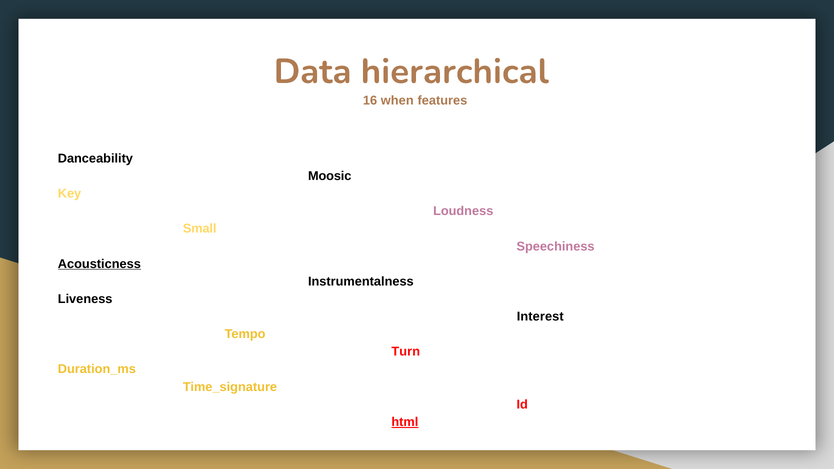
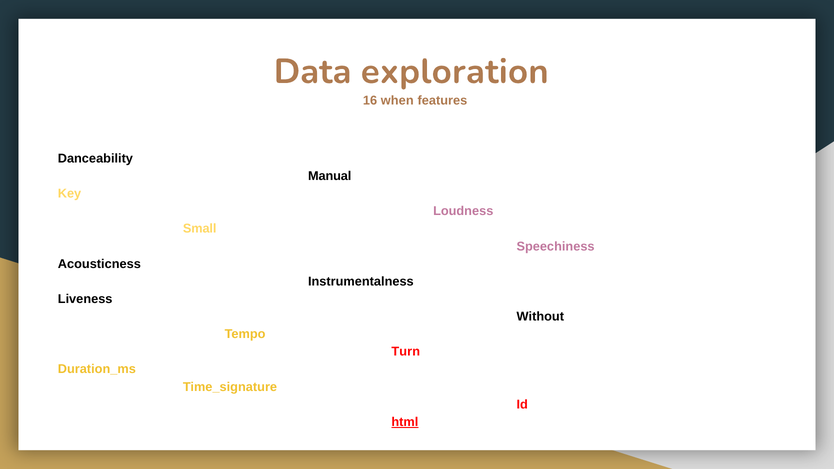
hierarchical: hierarchical -> exploration
Moosic: Moosic -> Manual
Acousticness underline: present -> none
Interest: Interest -> Without
